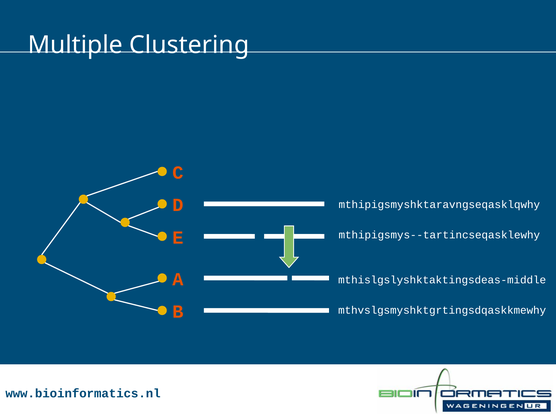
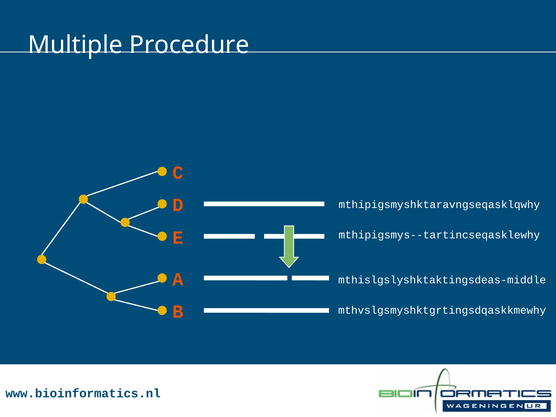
Clustering: Clustering -> Procedure
